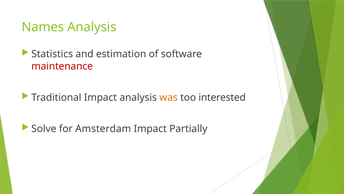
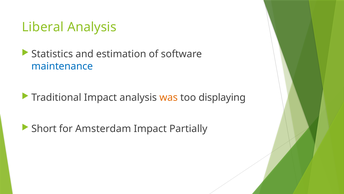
Names: Names -> Liberal
maintenance colour: red -> blue
interested: interested -> displaying
Solve: Solve -> Short
